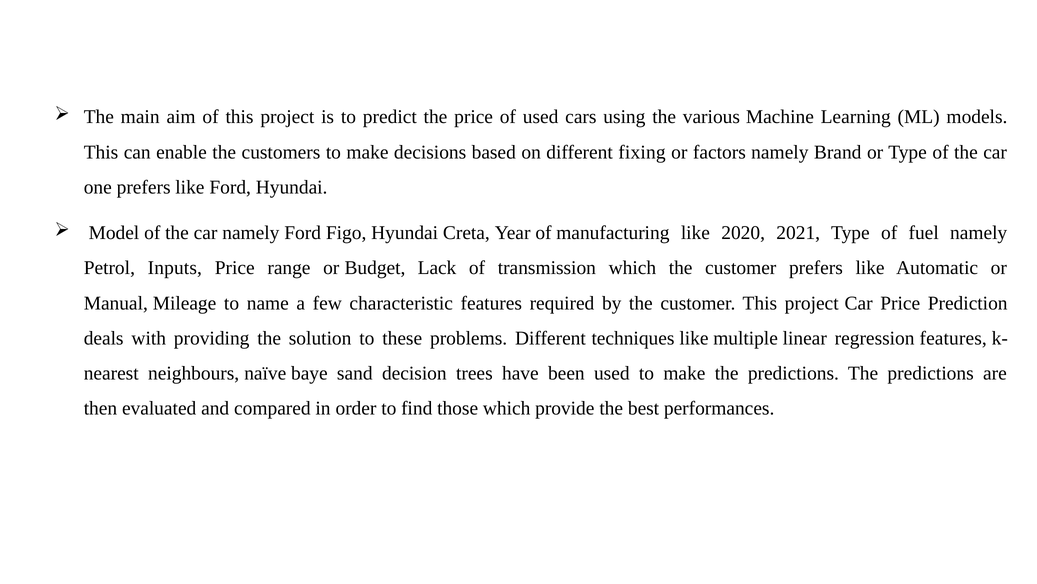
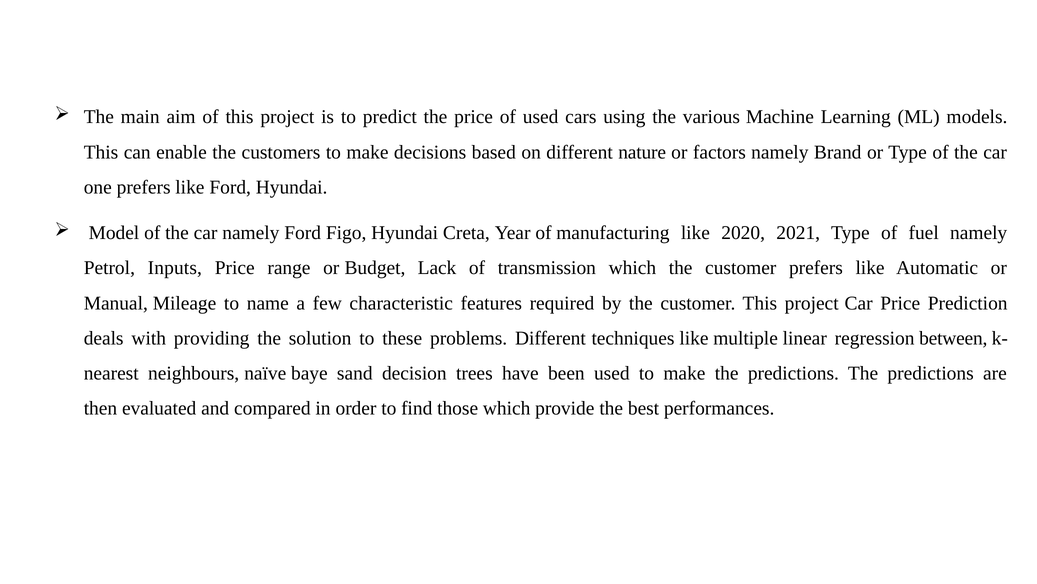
fixing: fixing -> nature
regression features: features -> between
